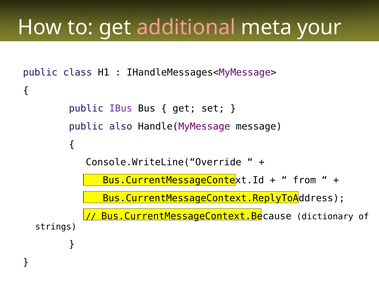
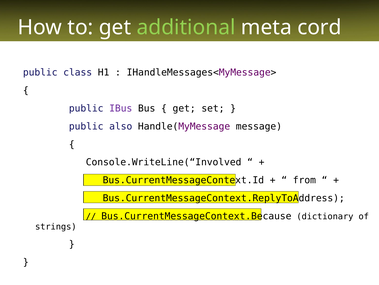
additional colour: pink -> light green
your: your -> cord
Console.WriteLine(“Override: Console.WriteLine(“Override -> Console.WriteLine(“Involved
